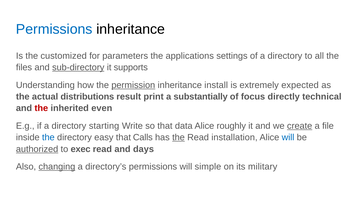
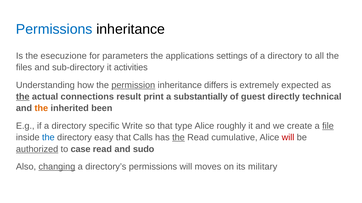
customized: customized -> esecuzione
sub-directory underline: present -> none
supports: supports -> activities
install: install -> differs
the at (23, 97) underline: none -> present
distributions: distributions -> connections
focus: focus -> guest
the at (41, 109) colour: red -> orange
even: even -> been
starting: starting -> specific
data: data -> type
create underline: present -> none
file underline: none -> present
installation: installation -> cumulative
will at (288, 138) colour: blue -> red
exec: exec -> case
days: days -> sudo
simple: simple -> moves
